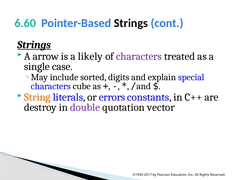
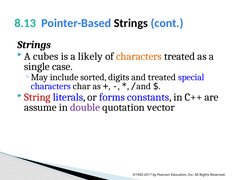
6.60: 6.60 -> 8.13
Strings at (34, 45) underline: present -> none
arrow: arrow -> cubes
characters at (139, 57) colour: purple -> orange
and explain: explain -> treated
cube: cube -> char
String colour: orange -> red
errors: errors -> forms
destroy: destroy -> assume
